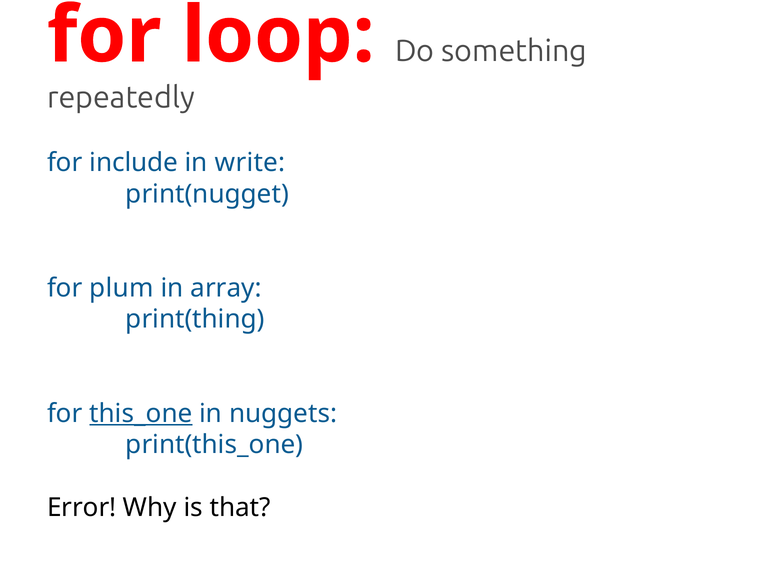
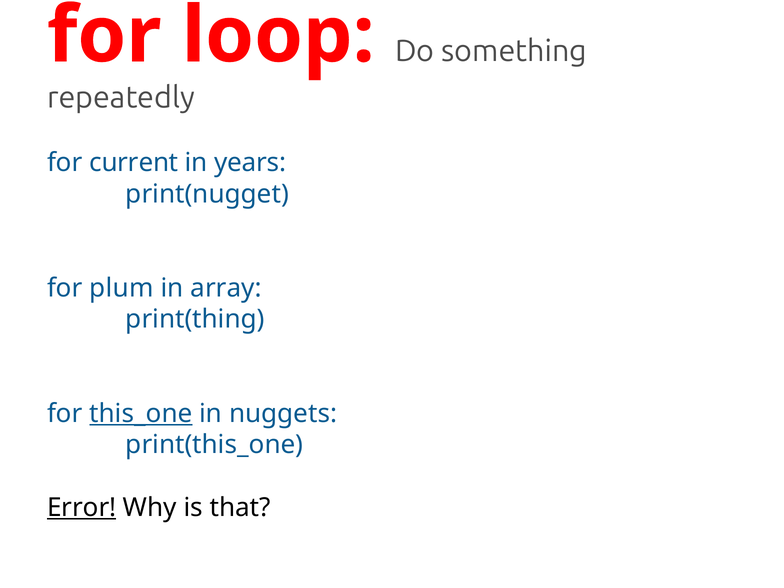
include: include -> current
write: write -> years
Error underline: none -> present
